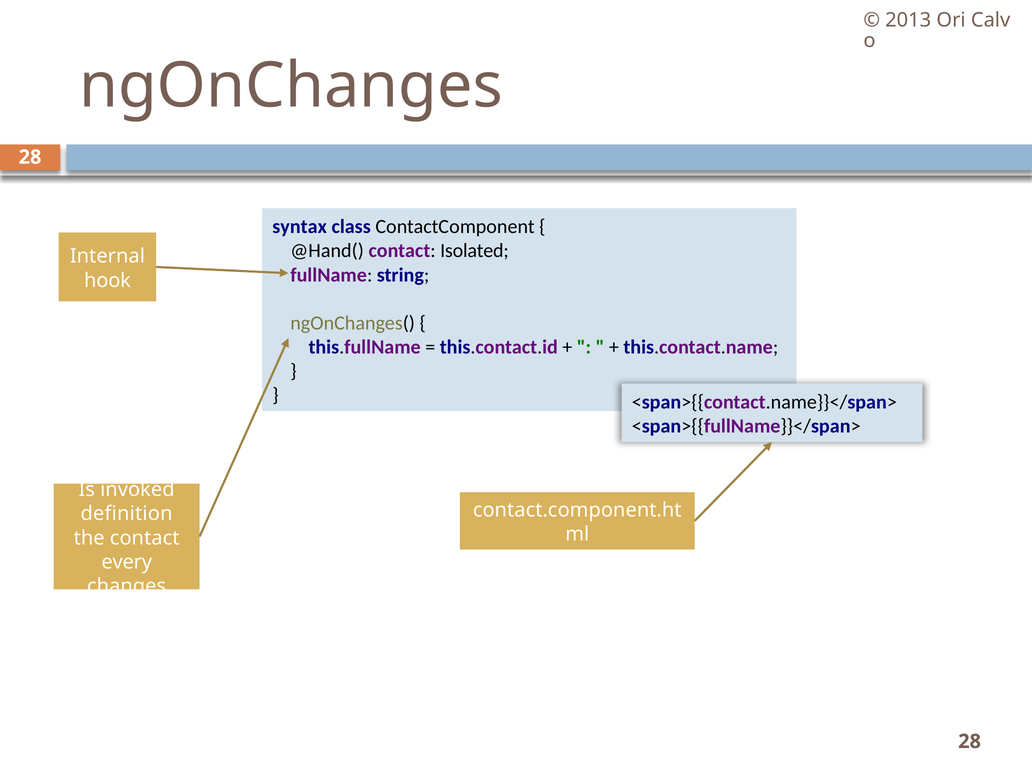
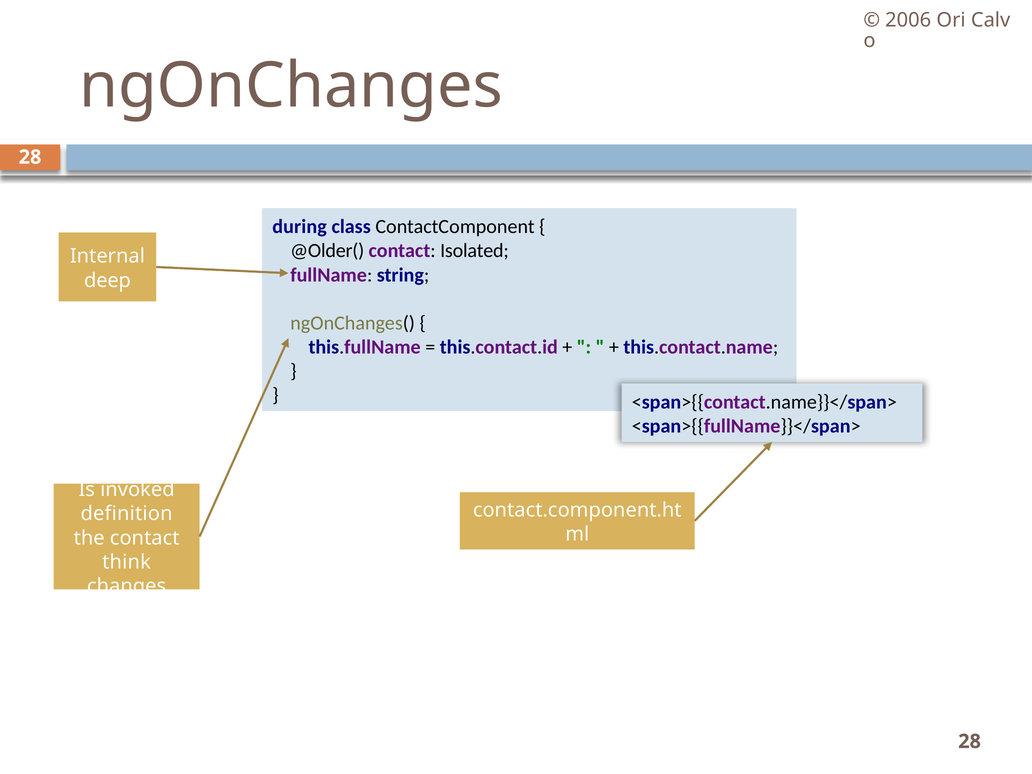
2013: 2013 -> 2006
syntax: syntax -> during
@Hand(: @Hand( -> @Older(
hook: hook -> deep
every: every -> think
